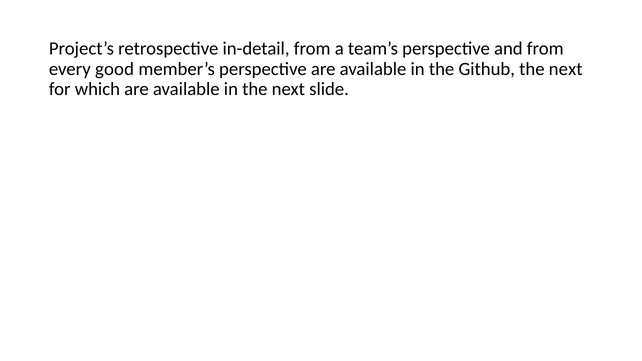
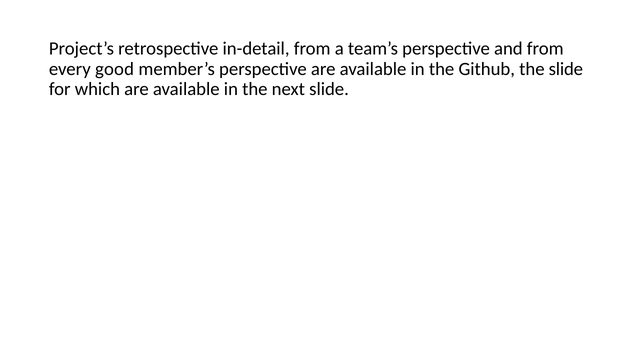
Github the next: next -> slide
